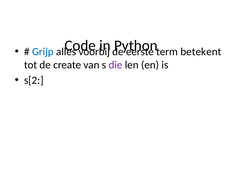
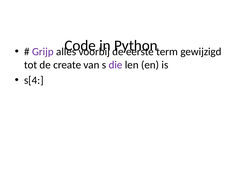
Grijp colour: blue -> purple
betekent: betekent -> gewijzigd
s[2: s[2 -> s[4
